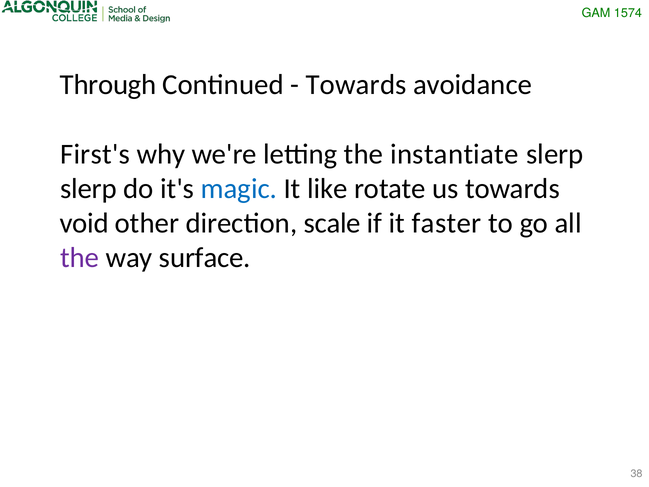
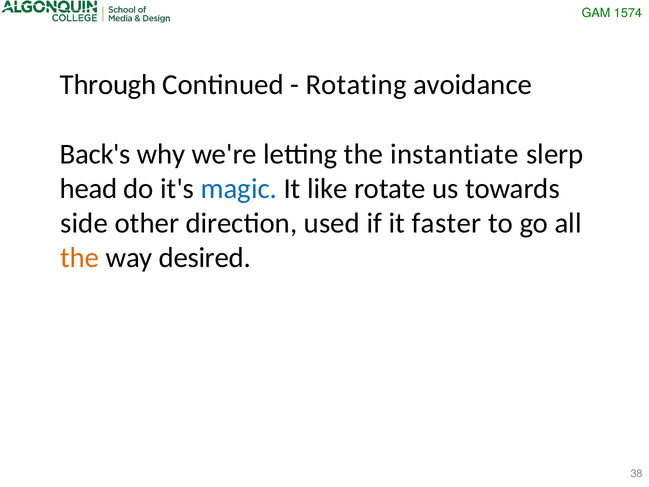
Towards at (356, 85): Towards -> Rotating
First's: First's -> Back's
slerp at (89, 189): slerp -> head
void: void -> side
scale: scale -> used
the at (80, 258) colour: purple -> orange
surface: surface -> desired
